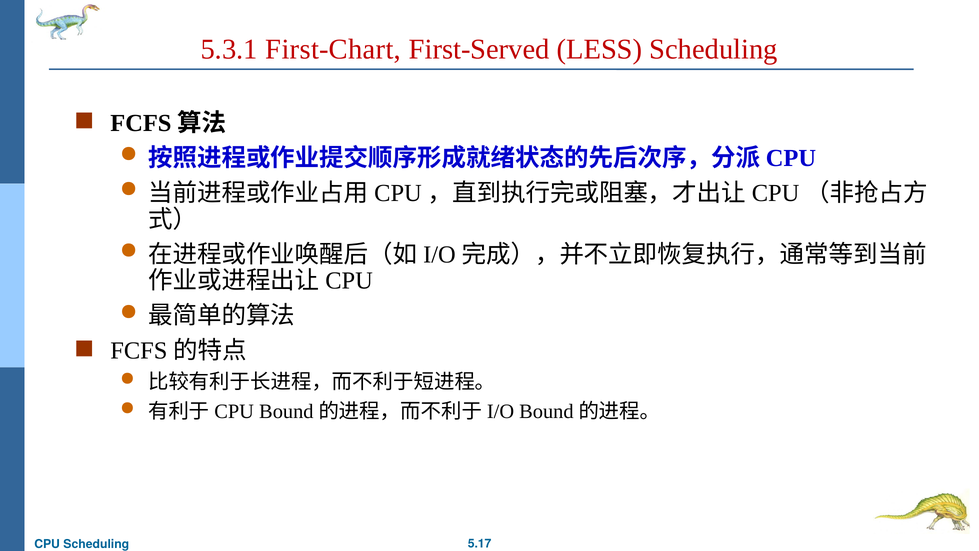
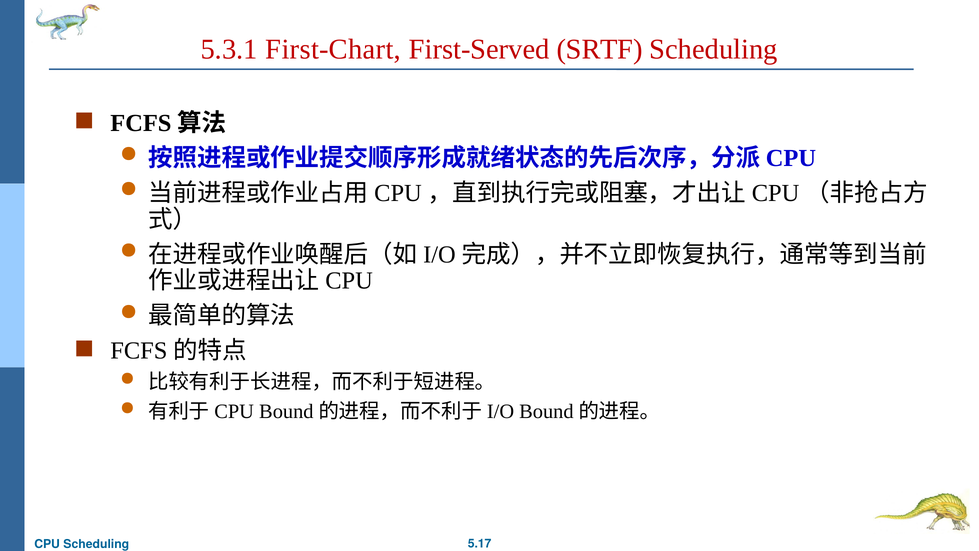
LESS: LESS -> SRTF
